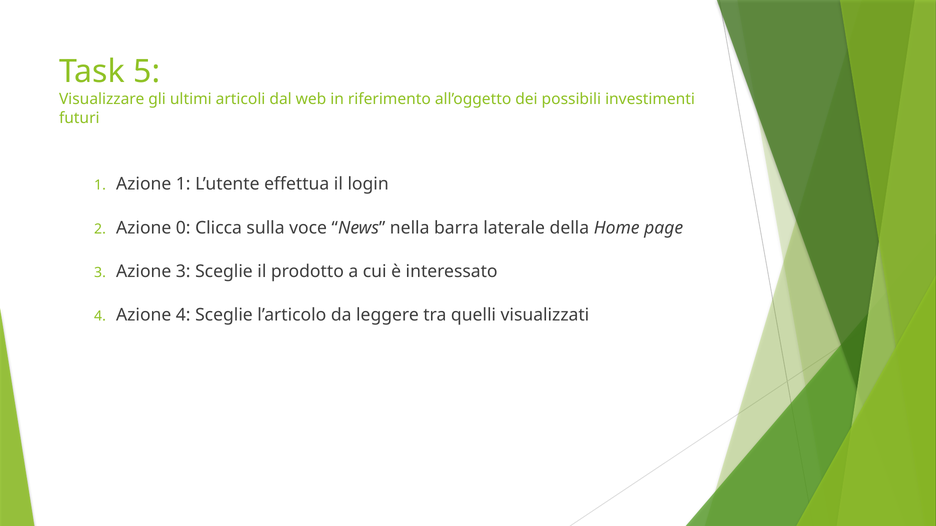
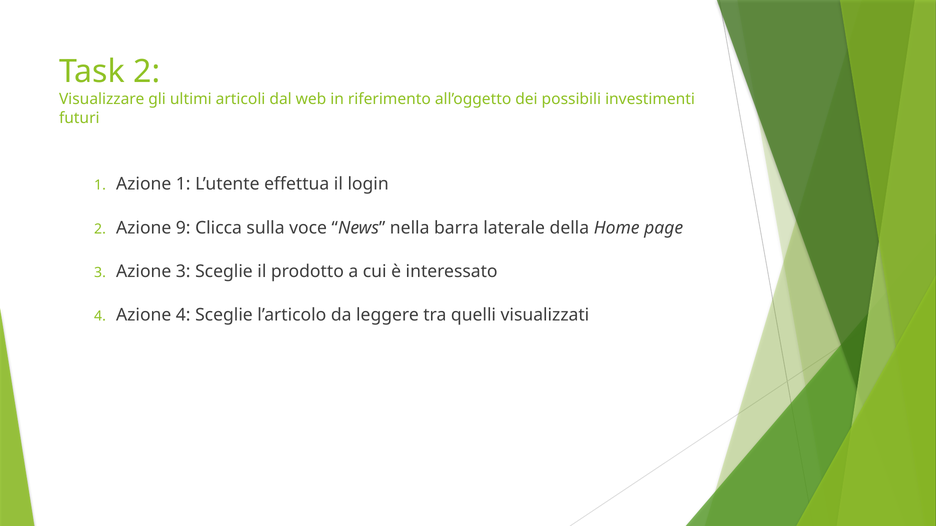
Task 5: 5 -> 2
0: 0 -> 9
